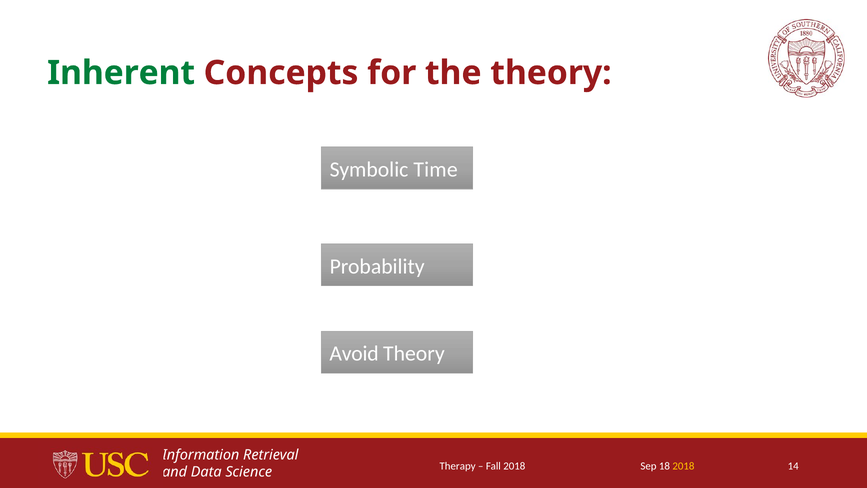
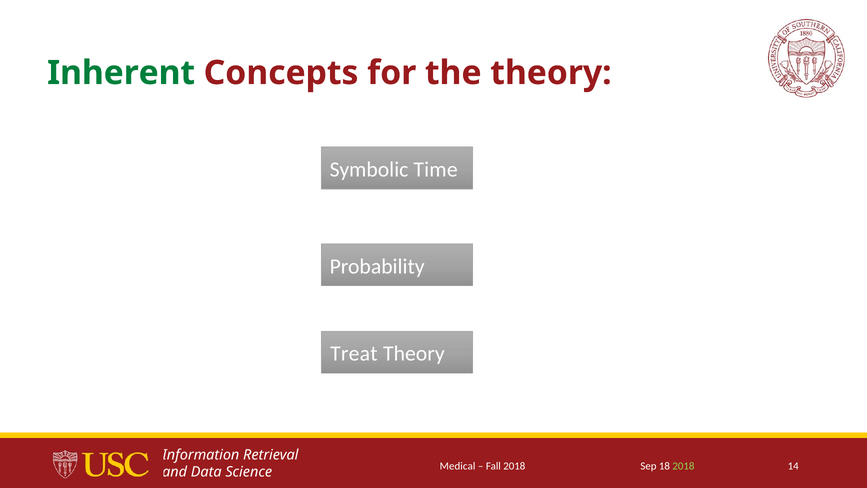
Avoid: Avoid -> Treat
Therapy: Therapy -> Medical
2018 at (683, 466) colour: yellow -> light green
